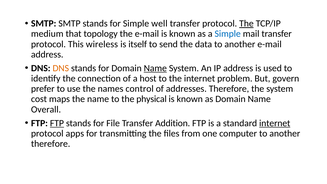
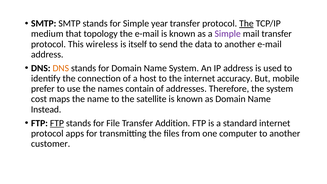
well: well -> year
Simple at (228, 34) colour: blue -> purple
Name at (155, 68) underline: present -> none
problem: problem -> accuracy
govern: govern -> mobile
control: control -> contain
physical: physical -> satellite
Overall: Overall -> Instead
internet at (275, 123) underline: present -> none
therefore at (51, 144): therefore -> customer
